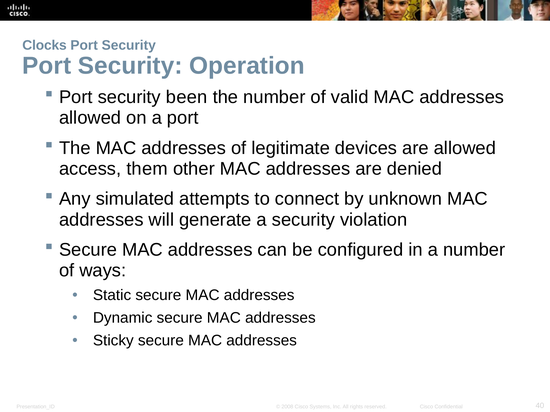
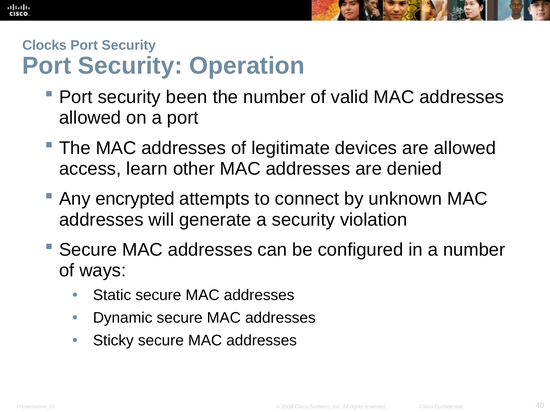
them: them -> learn
simulated: simulated -> encrypted
